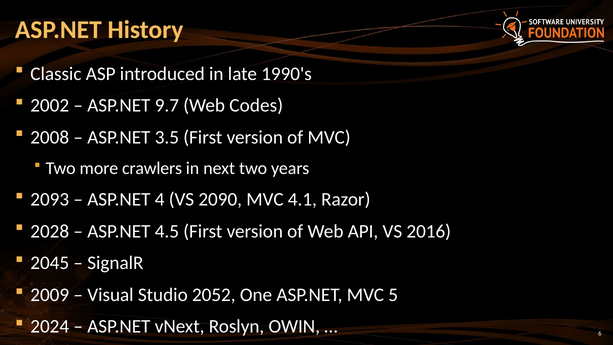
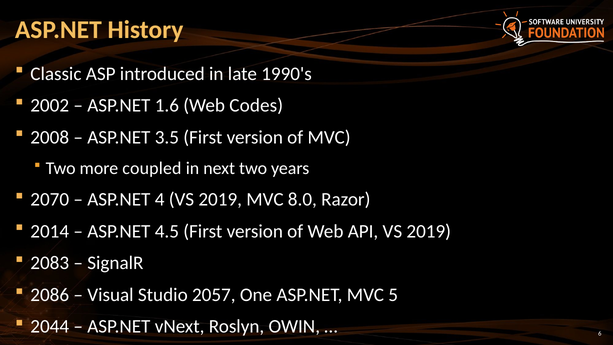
9.7: 9.7 -> 1.6
crawlers: crawlers -> coupled
2093: 2093 -> 2070
4 VS 2090: 2090 -> 2019
4.1: 4.1 -> 8.0
2028: 2028 -> 2014
API VS 2016: 2016 -> 2019
2045: 2045 -> 2083
2009: 2009 -> 2086
2052: 2052 -> 2057
2024: 2024 -> 2044
